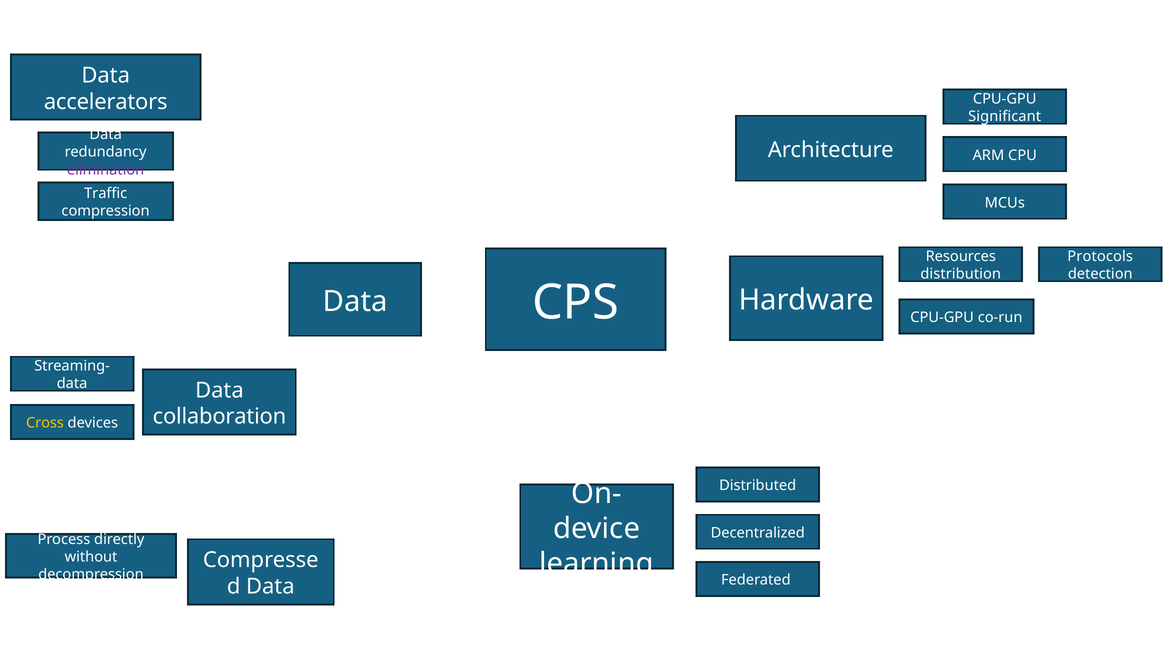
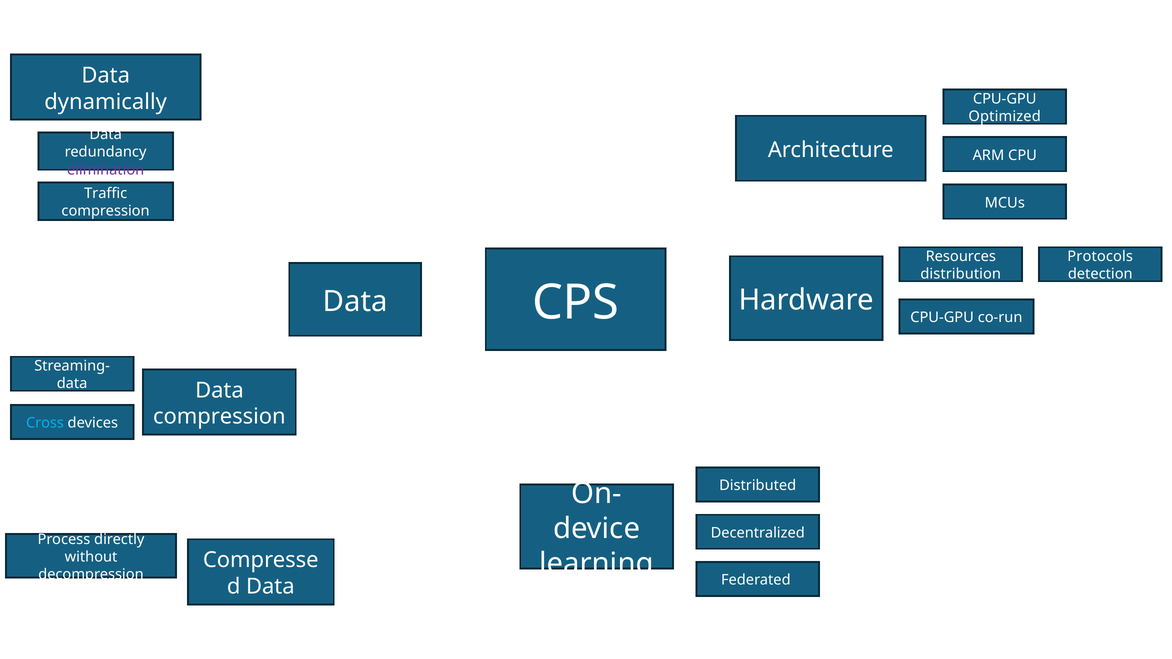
accelerators: accelerators -> dynamically
Significant: Significant -> Optimized
collaboration at (219, 417): collaboration -> compression
Cross colour: yellow -> light blue
